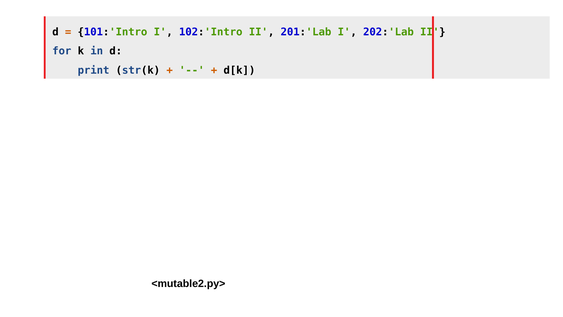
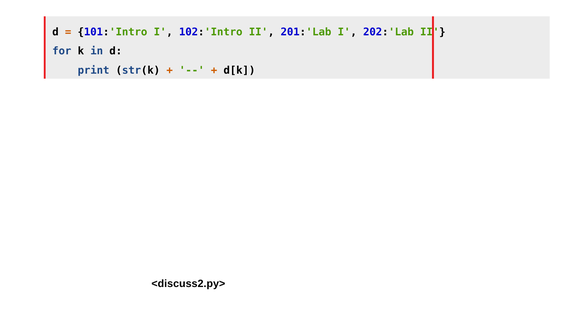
<mutable2.py>: <mutable2.py> -> <discuss2.py>
